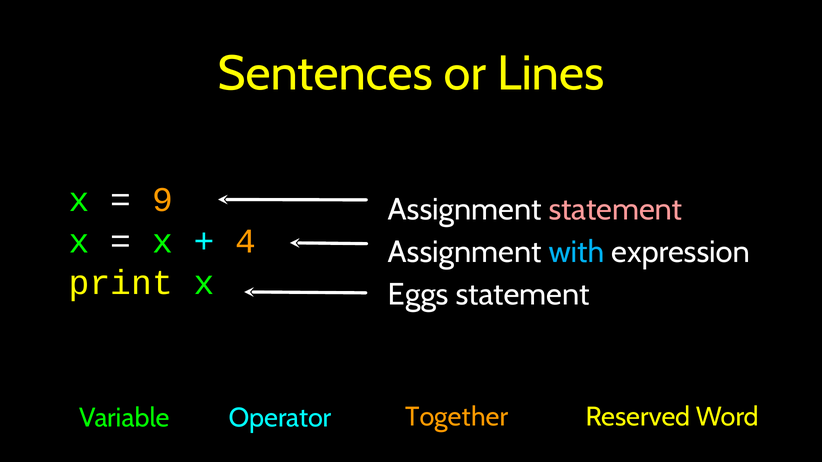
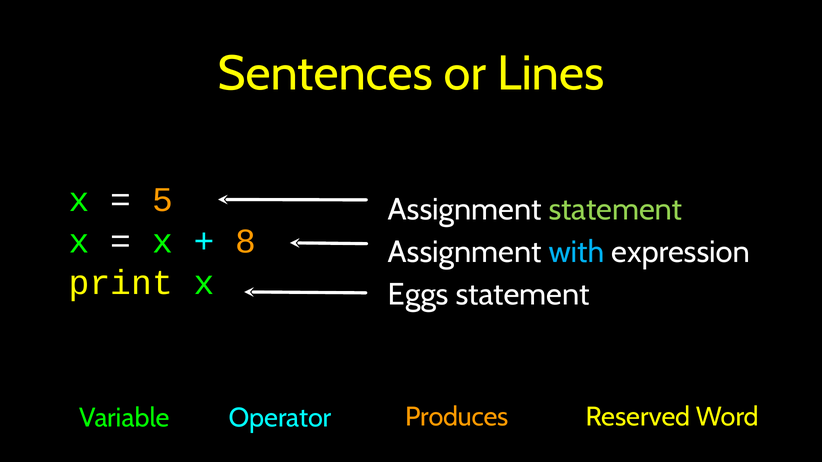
9: 9 -> 5
statement at (615, 210) colour: pink -> light green
4: 4 -> 8
Together: Together -> Produces
